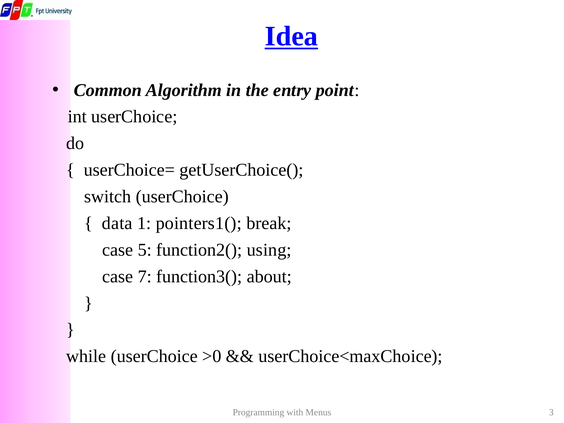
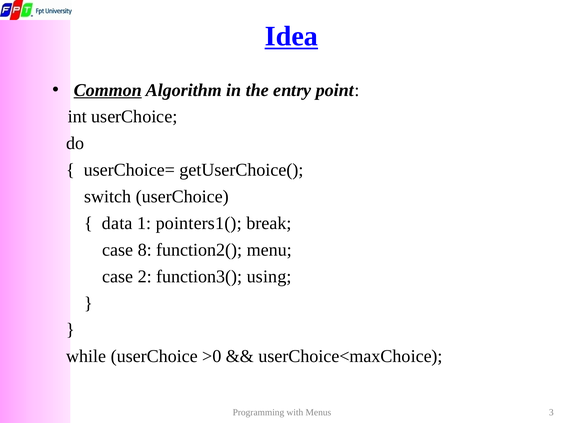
Common underline: none -> present
5: 5 -> 8
using: using -> menu
7: 7 -> 2
about: about -> using
